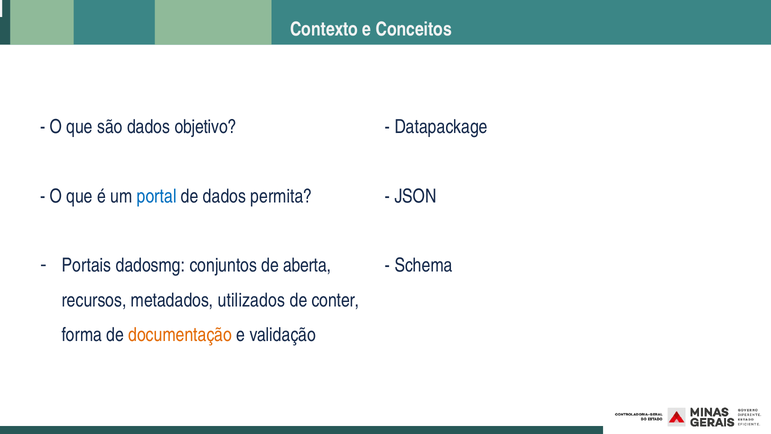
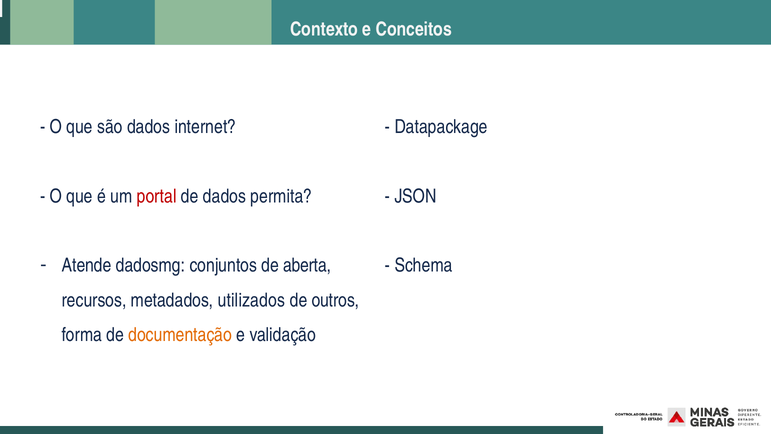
objetivo: objetivo -> internet
portal colour: blue -> red
Portais: Portais -> Atende
conter: conter -> outros
